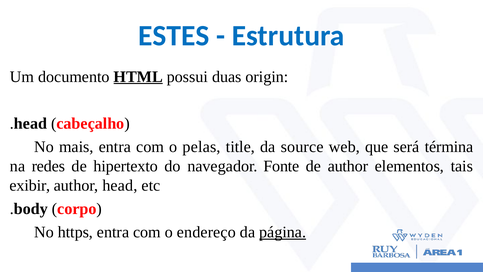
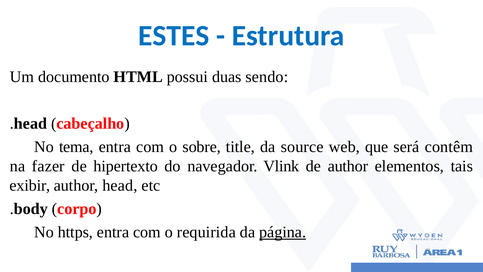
HTML underline: present -> none
origin: origin -> sendo
mais: mais -> tema
pelas: pelas -> sobre
términa: términa -> contêm
redes: redes -> fazer
Fonte: Fonte -> Vlink
endereço: endereço -> requirida
